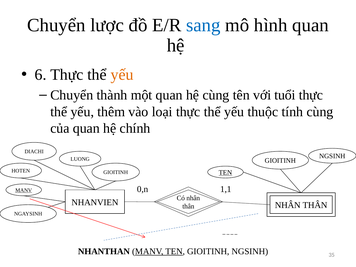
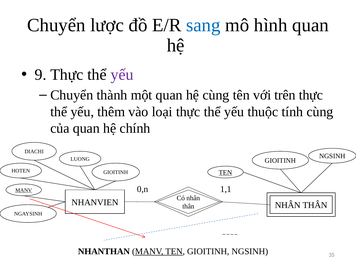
6: 6 -> 9
yếu at (122, 75) colour: orange -> purple
tuổi: tuổi -> trên
